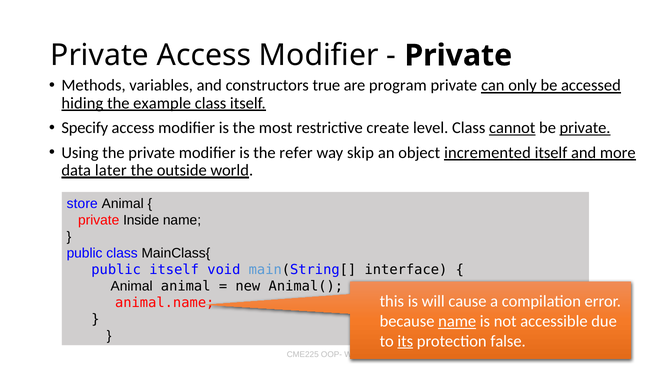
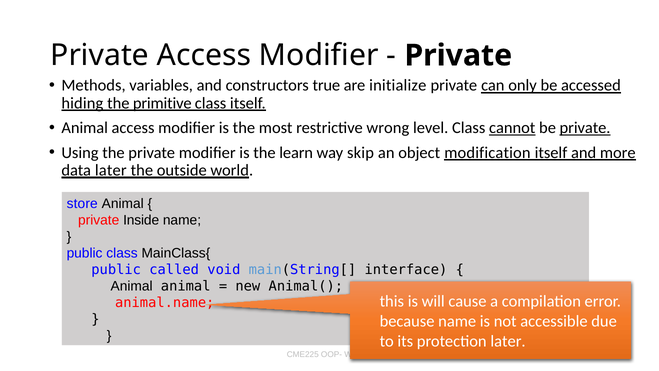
program: program -> initialize
example: example -> primitive
Specify at (85, 128): Specify -> Animal
create: create -> wrong
refer: refer -> learn
incremented: incremented -> modification
public itself: itself -> called
name at (457, 321) underline: present -> none
its underline: present -> none
protection false: false -> later
